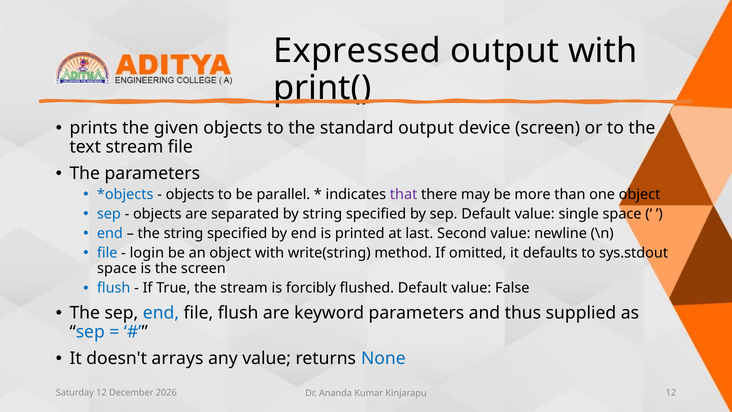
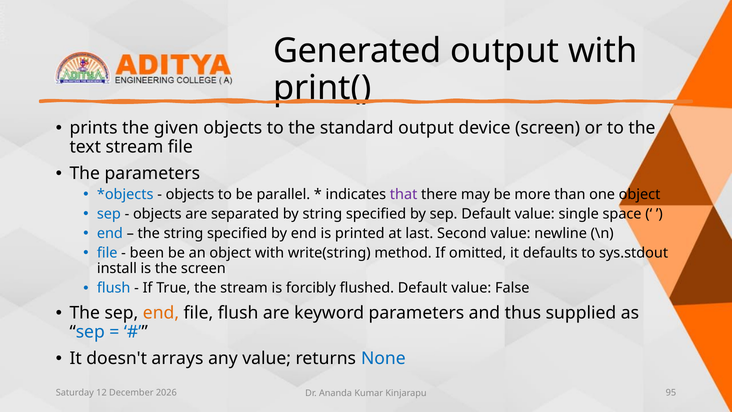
Expressed: Expressed -> Generated
login: login -> been
space at (117, 269): space -> install
end at (161, 313) colour: blue -> orange
Kinjarapu 12: 12 -> 95
